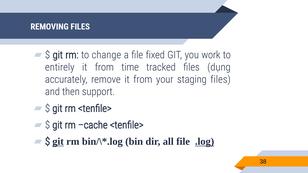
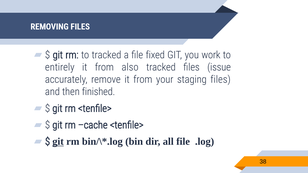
to change: change -> tracked
time: time -> also
dụng: dụng -> issue
support: support -> finished
.log underline: present -> none
